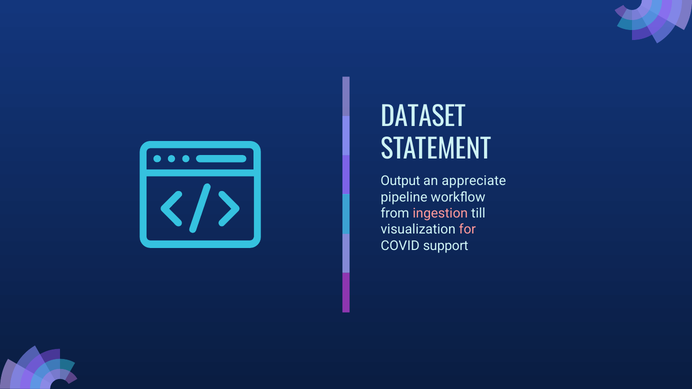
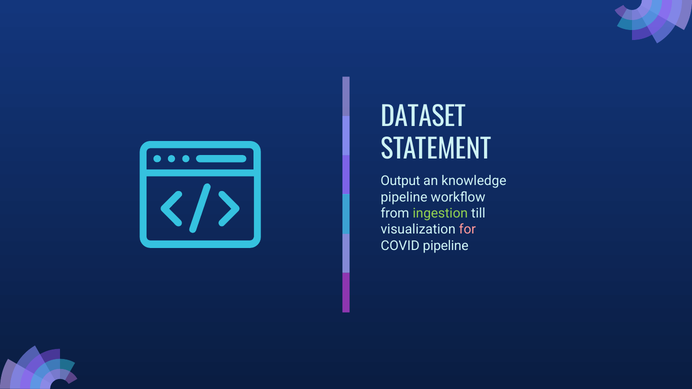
appreciate: appreciate -> knowledge
ingestion colour: pink -> light green
COVID support: support -> pipeline
